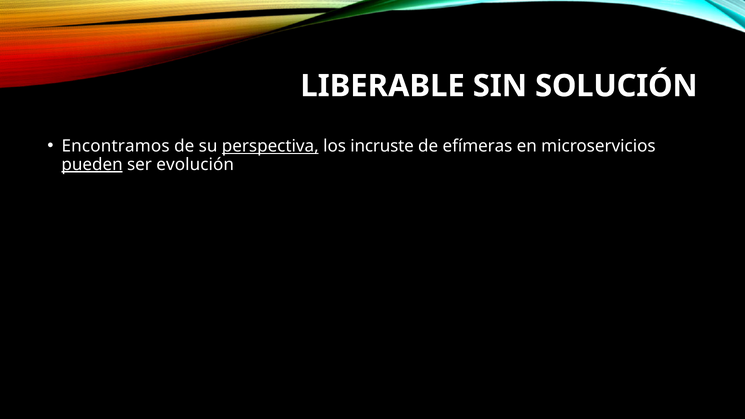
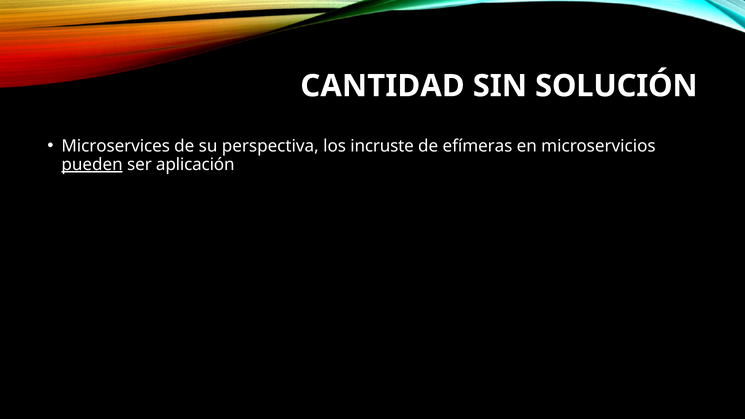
LIBERABLE: LIBERABLE -> CANTIDAD
Encontramos: Encontramos -> Microservices
perspectiva underline: present -> none
evolución: evolución -> aplicación
